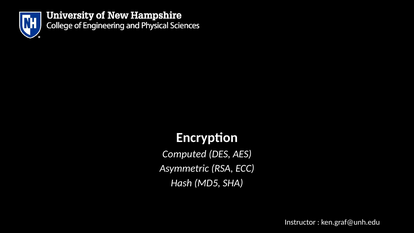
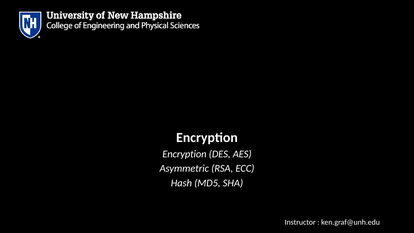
Computed at (184, 154): Computed -> Encryption
